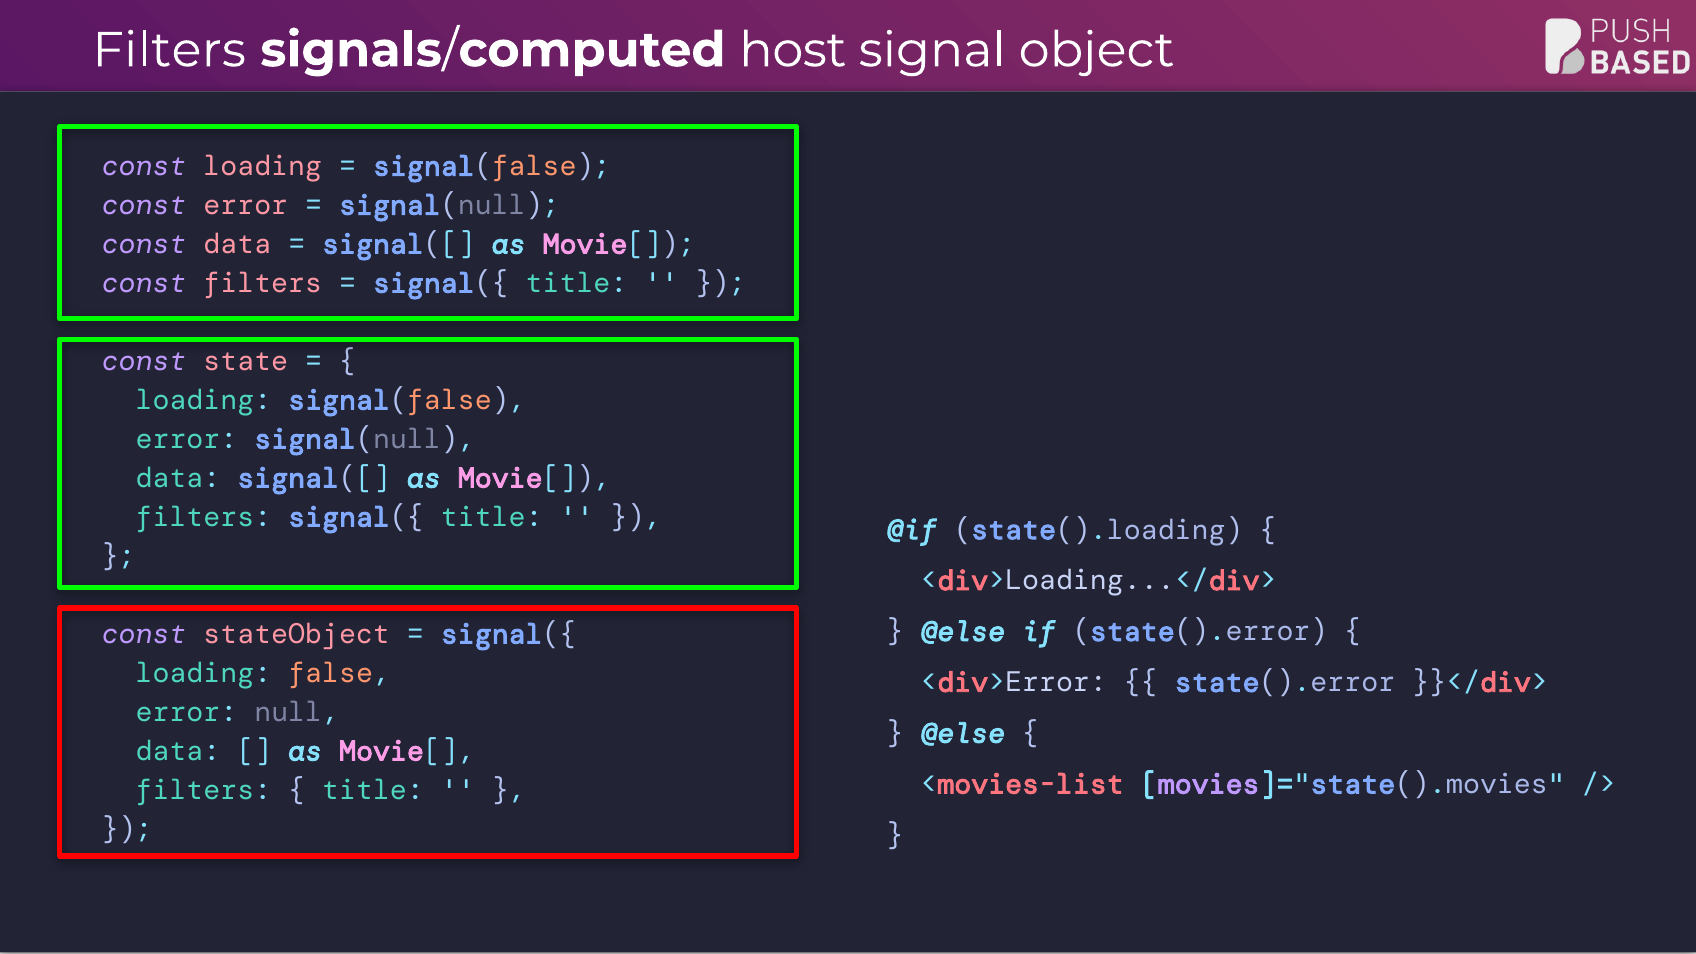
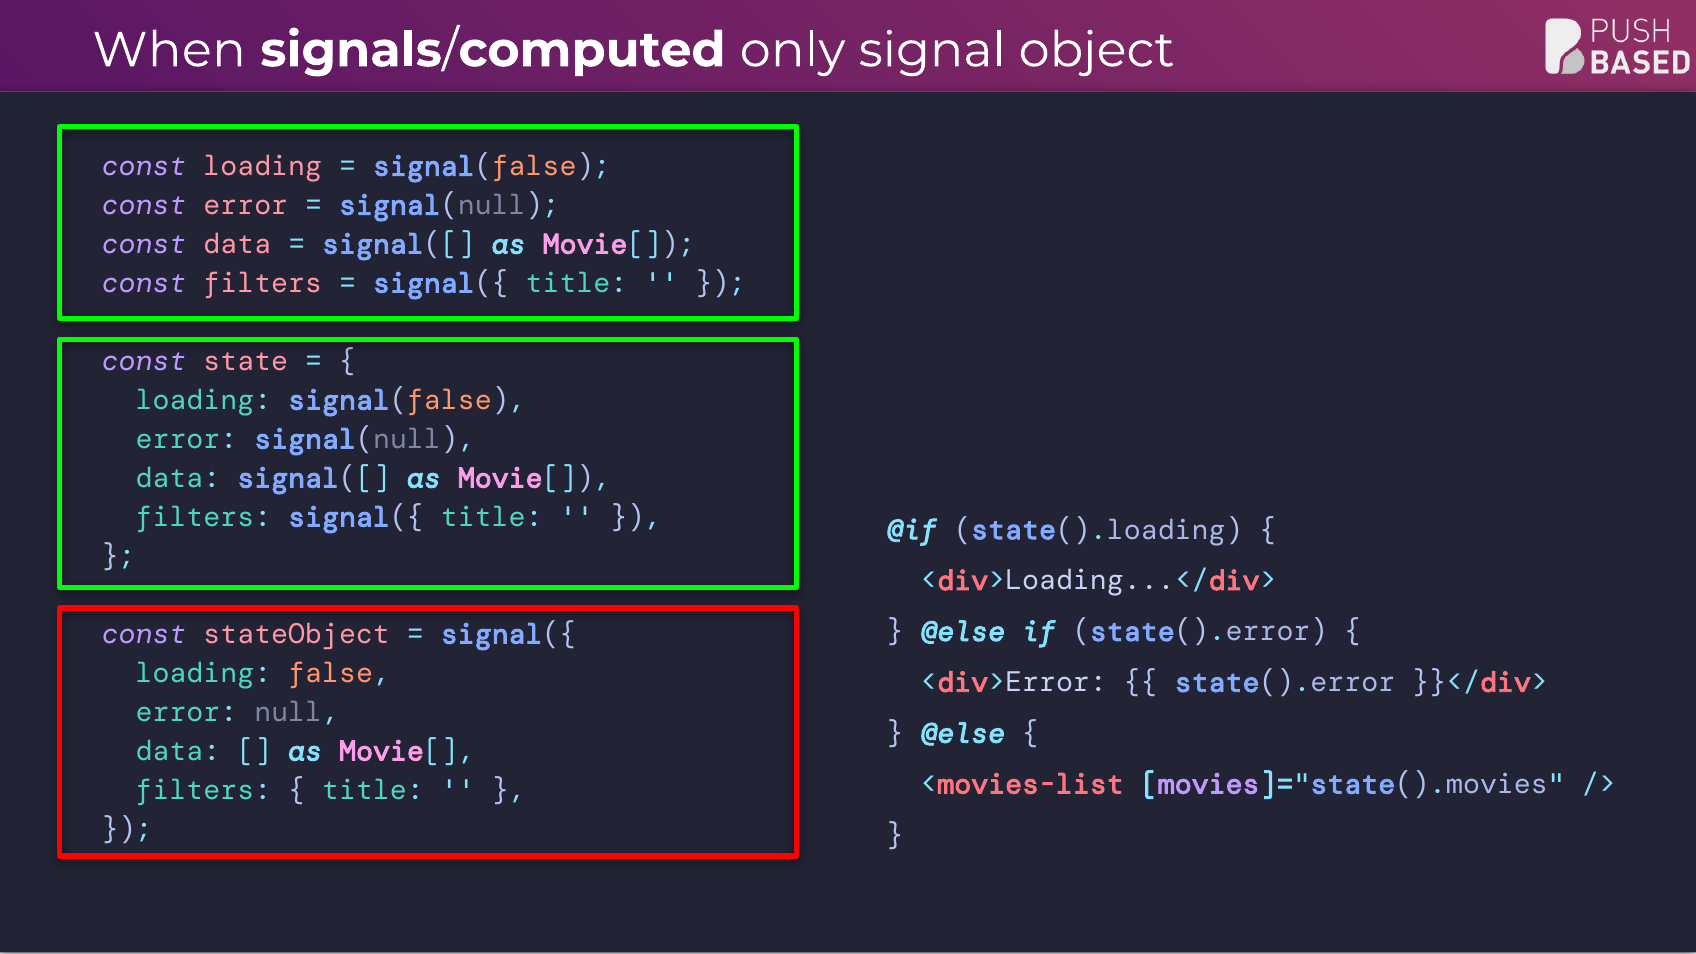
Filters at (169, 50): Filters -> When
host: host -> only
